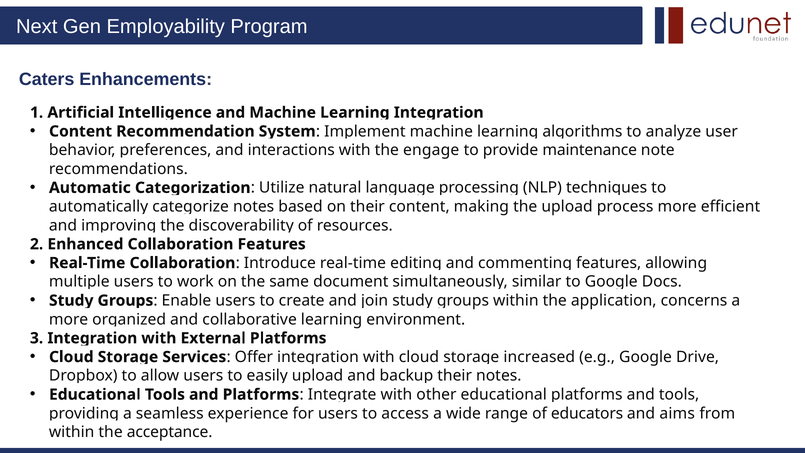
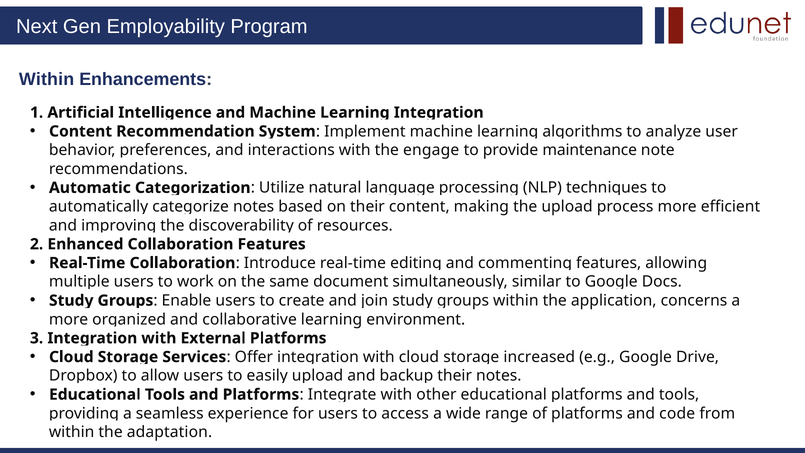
Caters at (47, 79): Caters -> Within
of educators: educators -> platforms
aims: aims -> code
acceptance: acceptance -> adaptation
